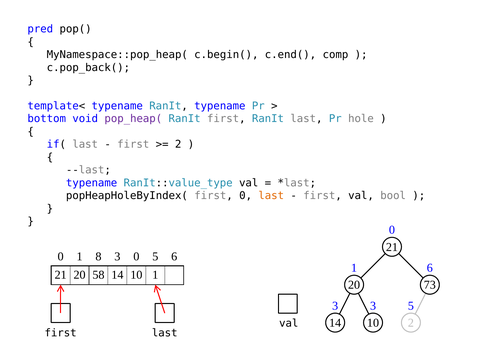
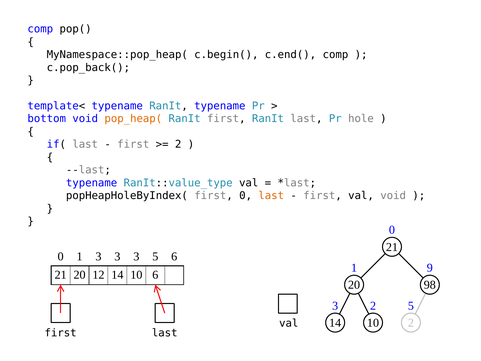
pred at (40, 29): pred -> comp
pop_heap( colour: purple -> orange
val bool: bool -> void
1 8: 8 -> 3
0 at (136, 256): 0 -> 3
1 6: 6 -> 9
58: 58 -> 12
10 1: 1 -> 6
73: 73 -> 98
3 3: 3 -> 2
